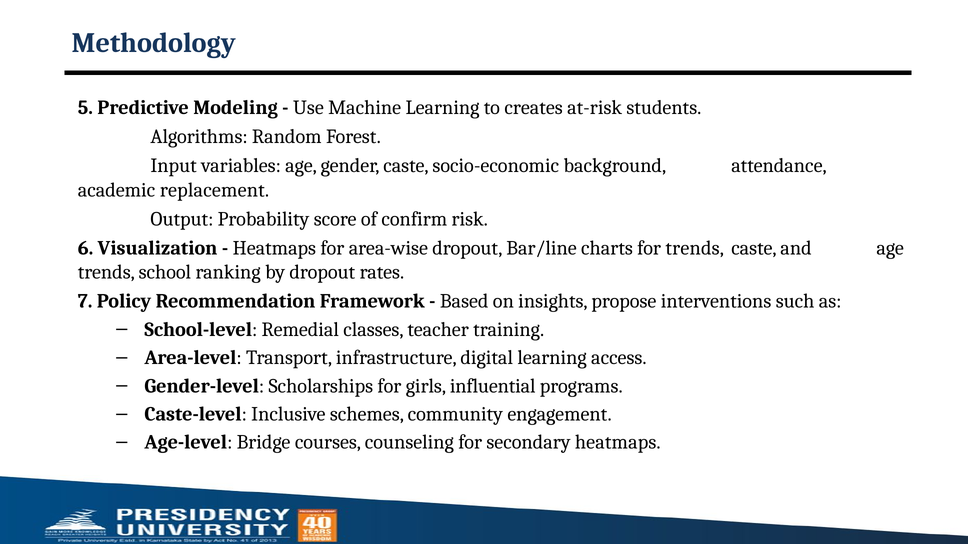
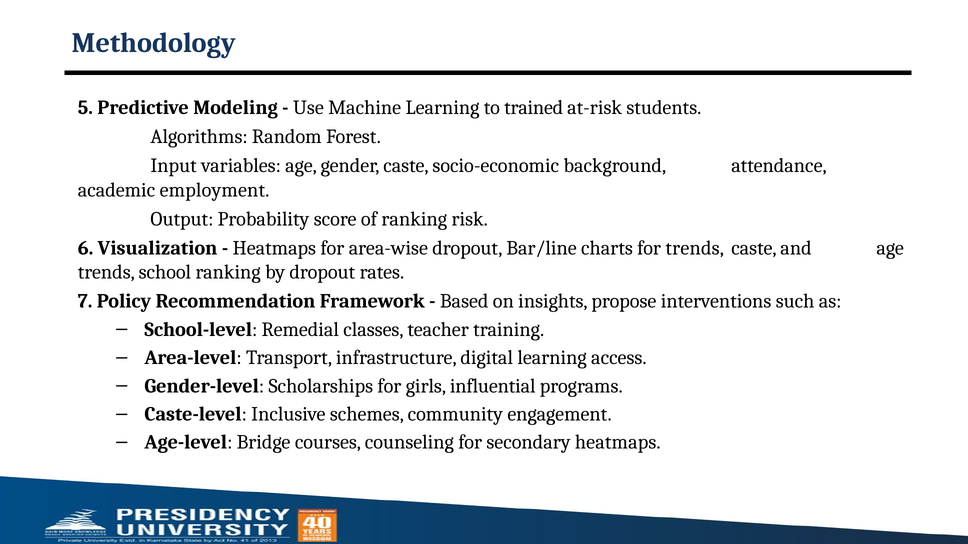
creates: creates -> trained
replacement: replacement -> employment
of confirm: confirm -> ranking
